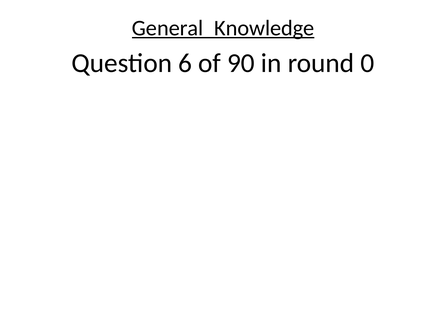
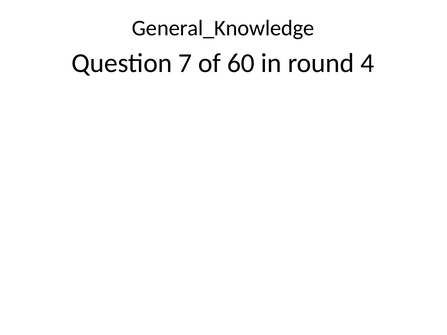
General_Knowledge underline: present -> none
6: 6 -> 7
90: 90 -> 60
0: 0 -> 4
